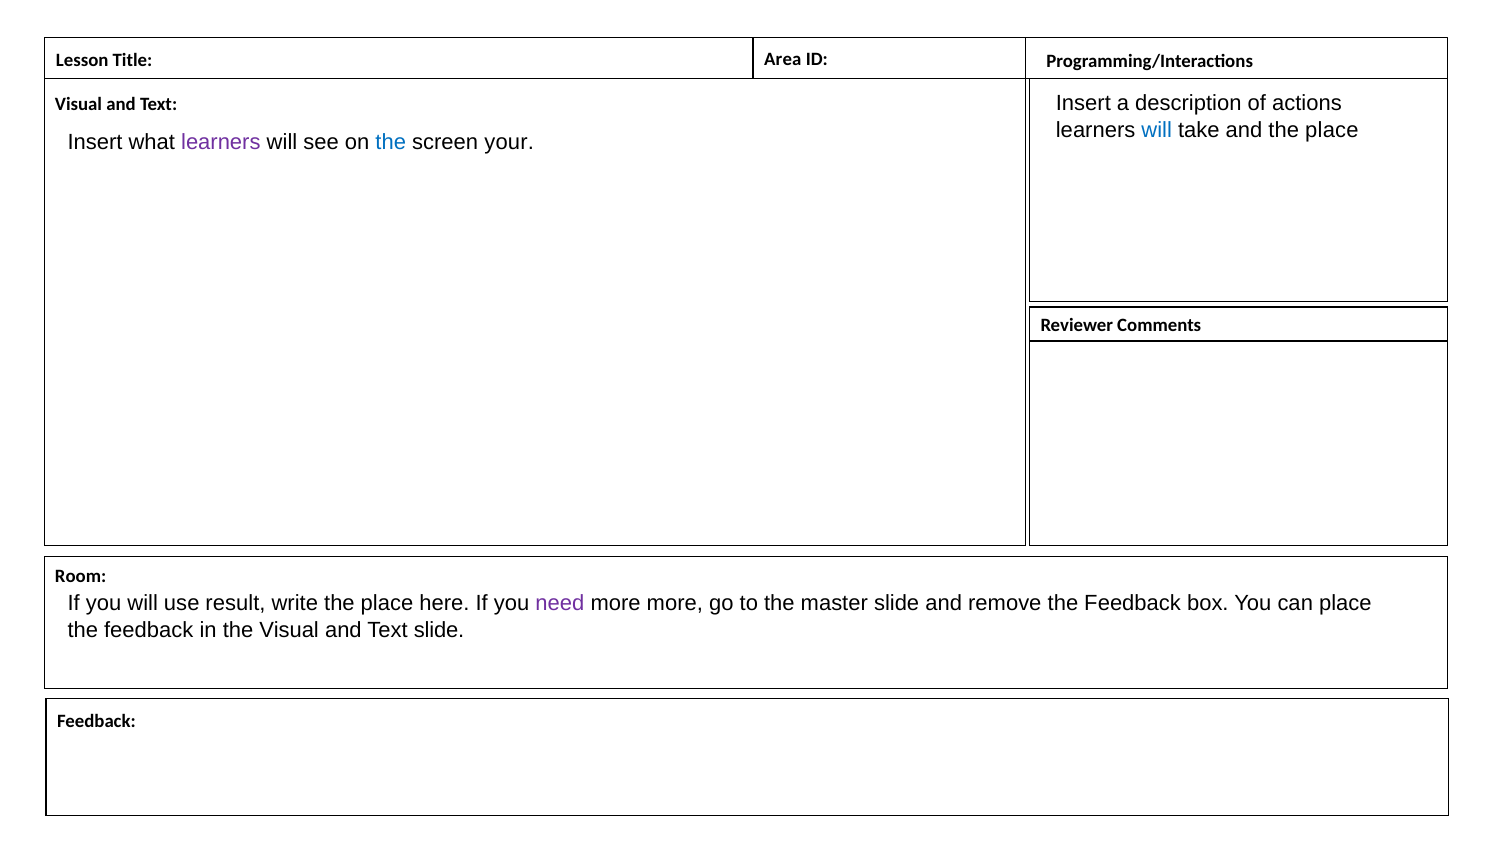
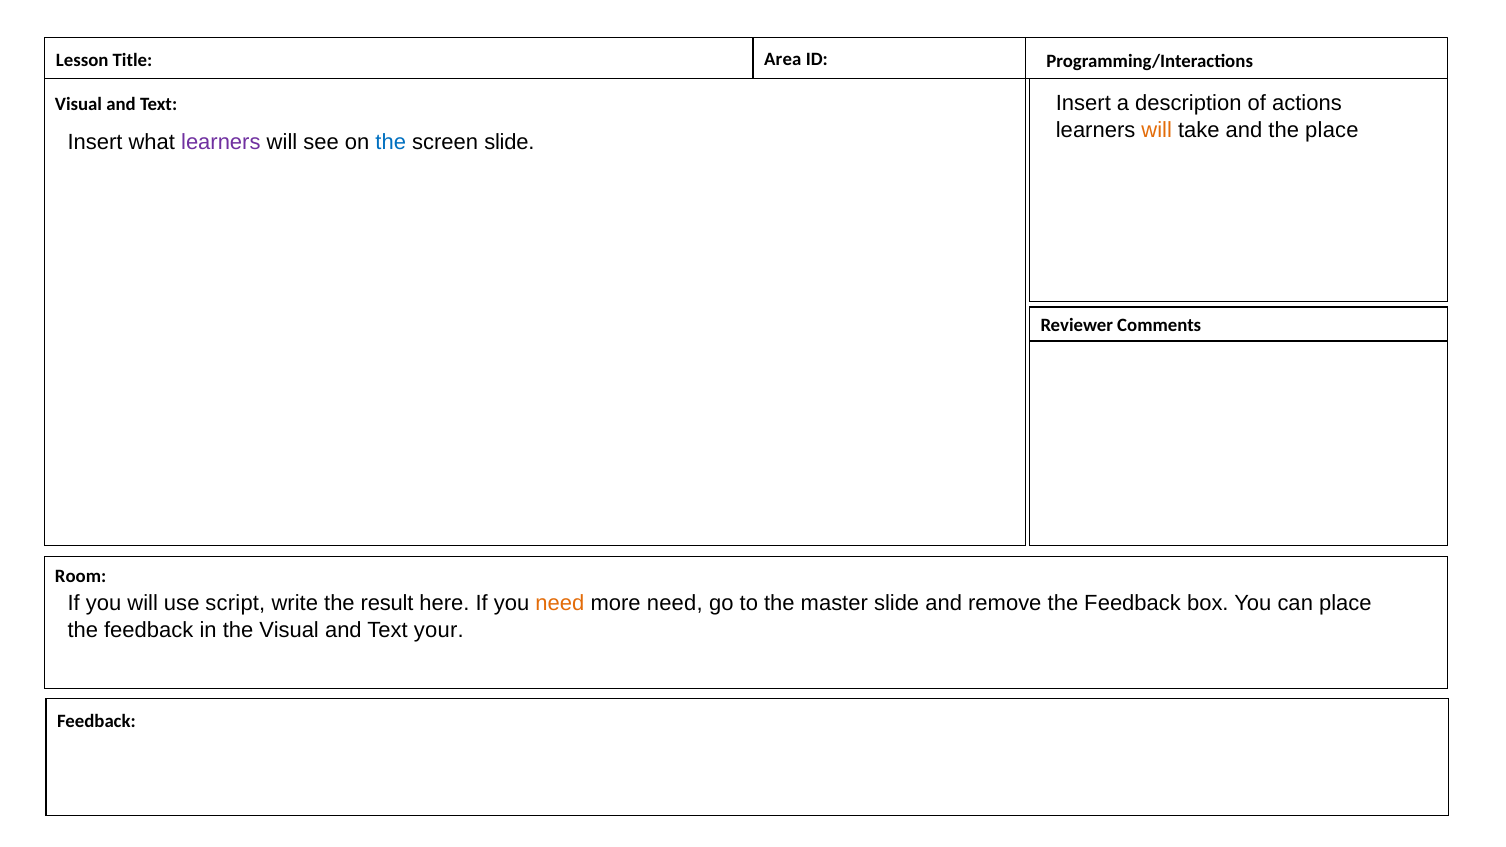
will at (1157, 130) colour: blue -> orange
screen your: your -> slide
result: result -> script
write the place: place -> result
need at (560, 604) colour: purple -> orange
more more: more -> need
Text slide: slide -> your
